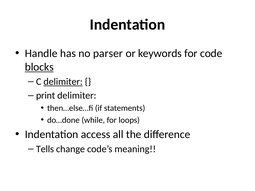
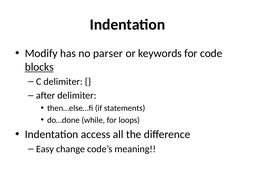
Handle: Handle -> Modify
delimiter at (63, 82) underline: present -> none
print: print -> after
Tells: Tells -> Easy
